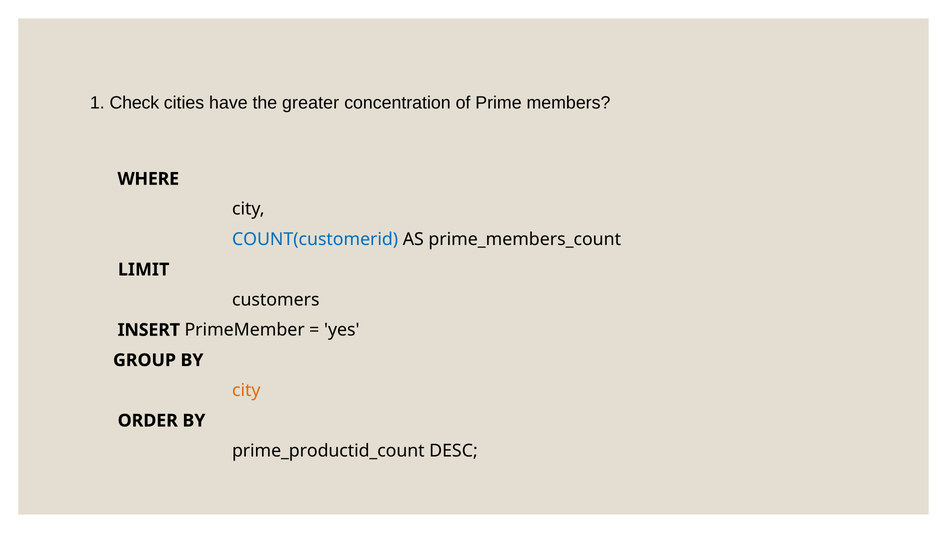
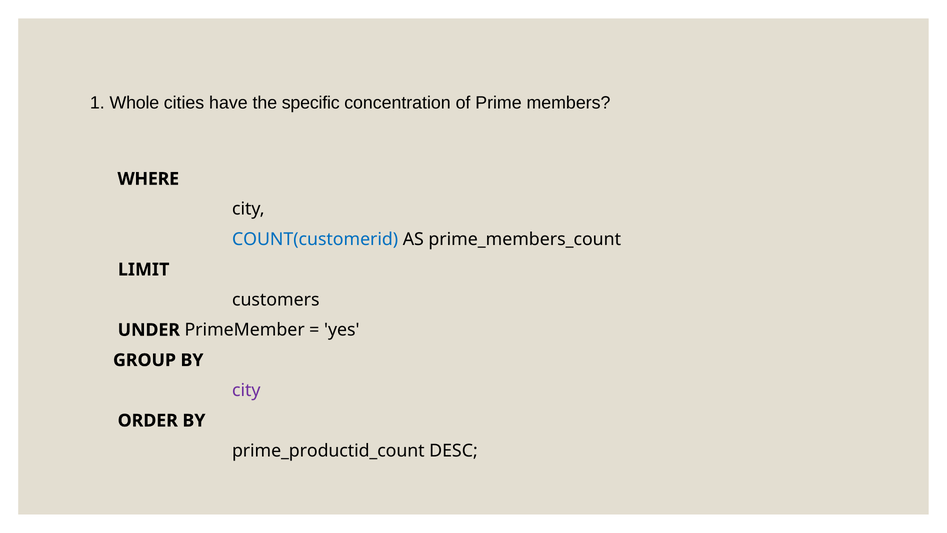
Check: Check -> Whole
greater: greater -> specific
INSERT: INSERT -> UNDER
city at (246, 390) colour: orange -> purple
